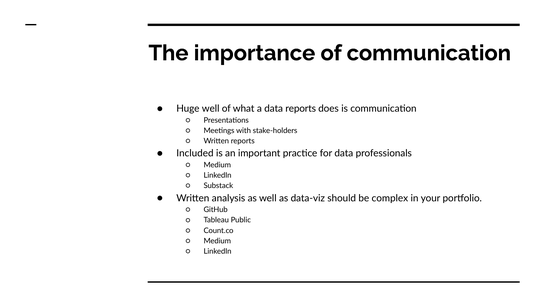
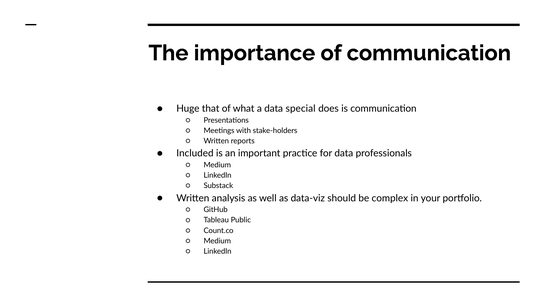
Huge well: well -> that
data reports: reports -> special
